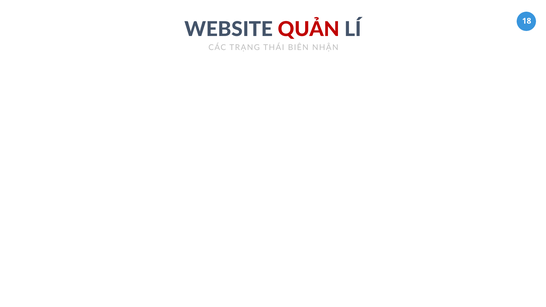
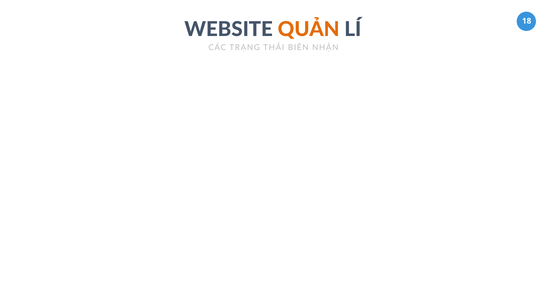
QUẢN colour: red -> orange
